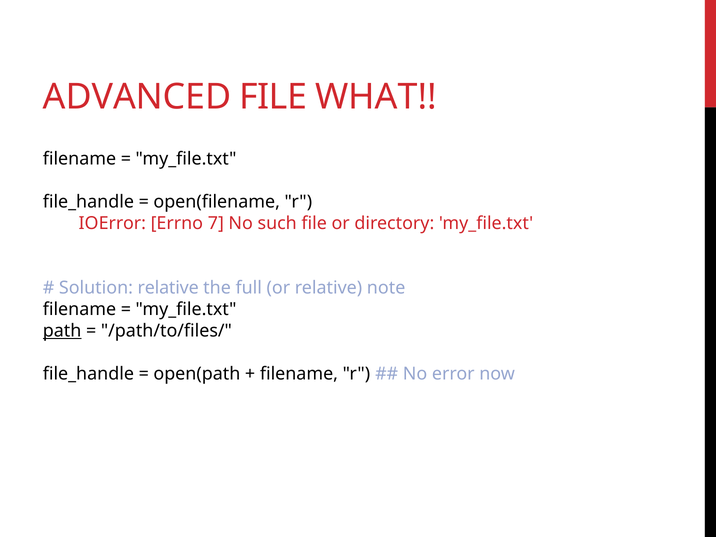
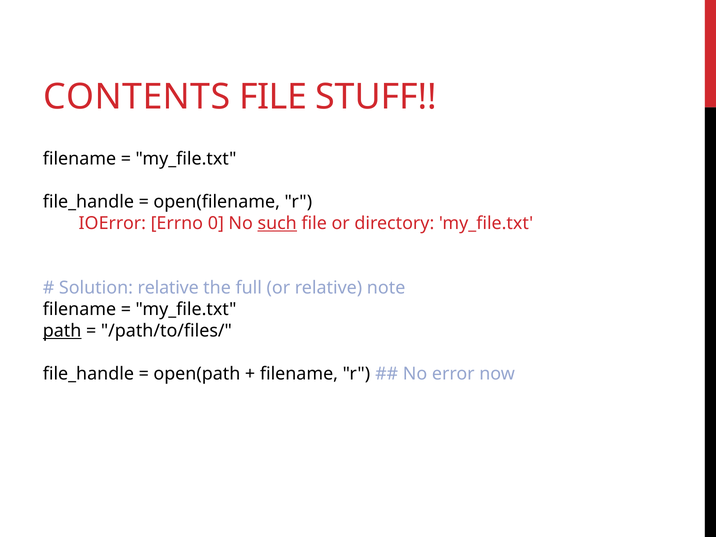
ADVANCED: ADVANCED -> CONTENTS
WHAT: WHAT -> STUFF
7: 7 -> 0
such underline: none -> present
